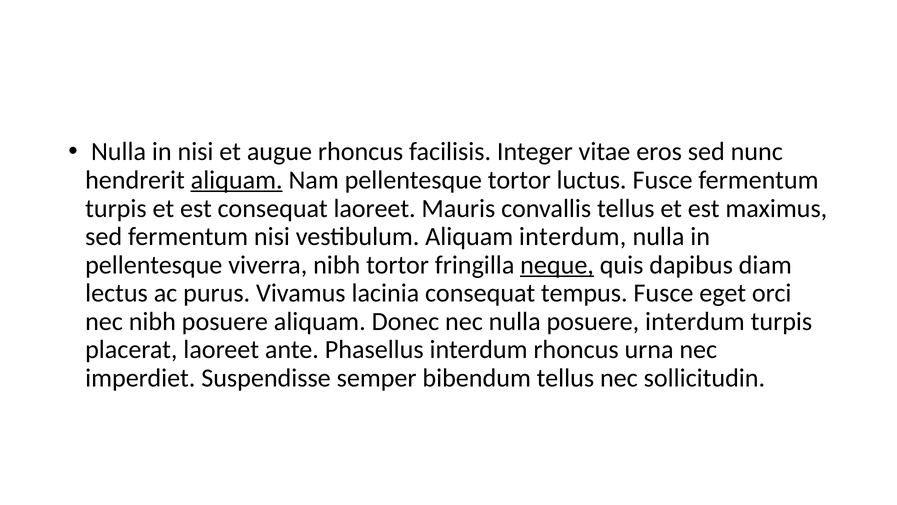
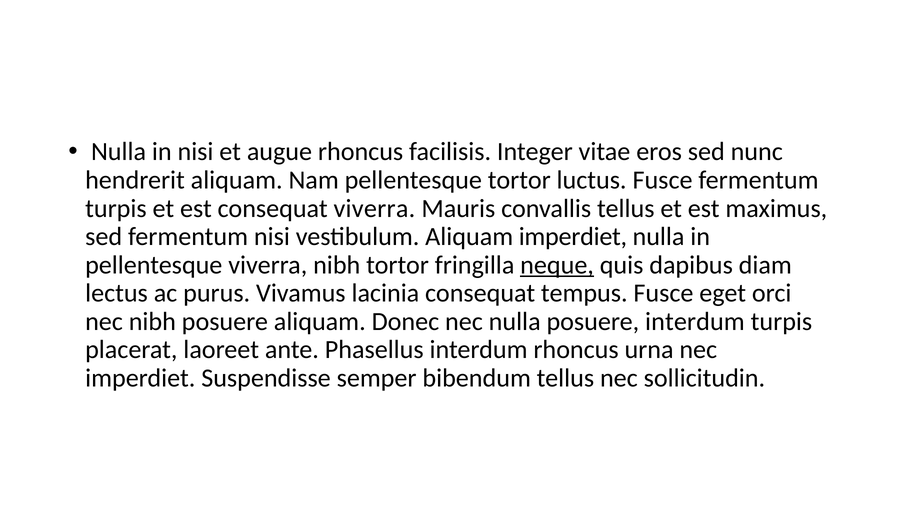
aliquam at (237, 180) underline: present -> none
consequat laoreet: laoreet -> viverra
Aliquam interdum: interdum -> imperdiet
